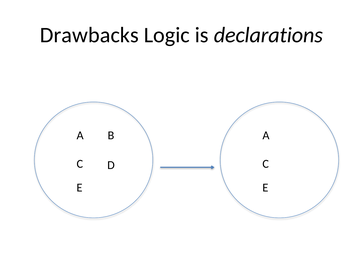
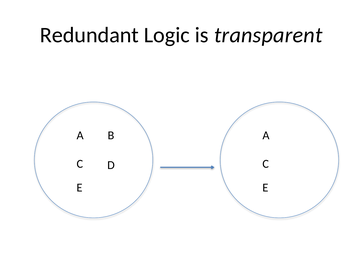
Drawbacks: Drawbacks -> Redundant
declarations: declarations -> transparent
